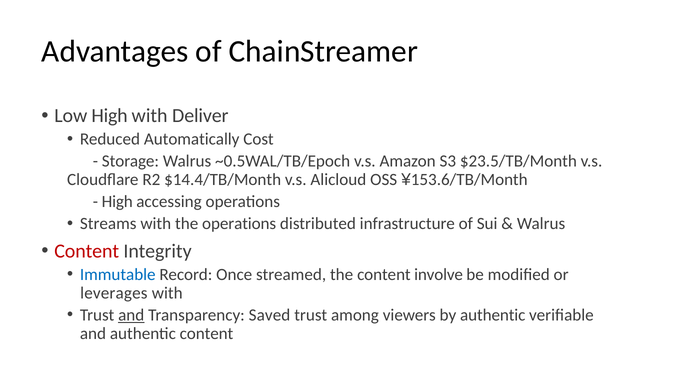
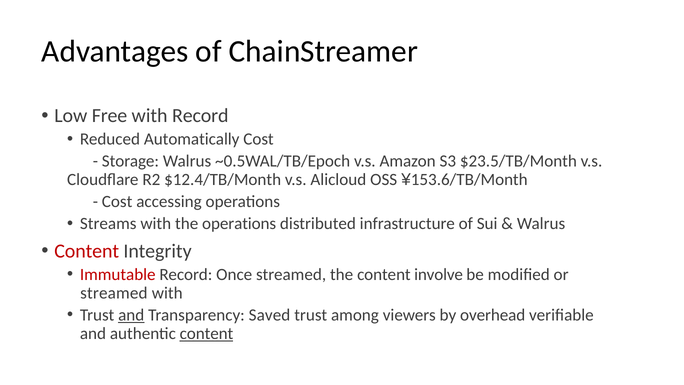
Low High: High -> Free
with Deliver: Deliver -> Record
$14.4/TB/Month: $14.4/TB/Month -> $12.4/TB/Month
High at (117, 202): High -> Cost
Immutable colour: blue -> red
leverages at (114, 293): leverages -> streamed
by authentic: authentic -> overhead
content at (207, 333) underline: none -> present
